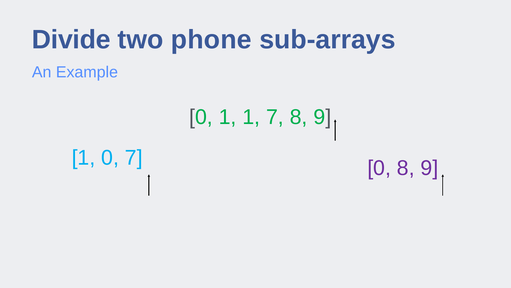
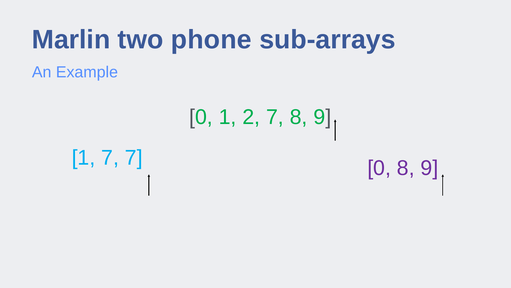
Divide: Divide -> Marlin
1 1: 1 -> 2
1 0: 0 -> 7
